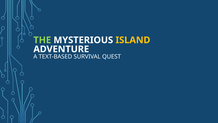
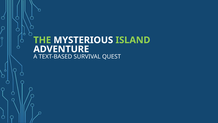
ISLAND colour: yellow -> light green
